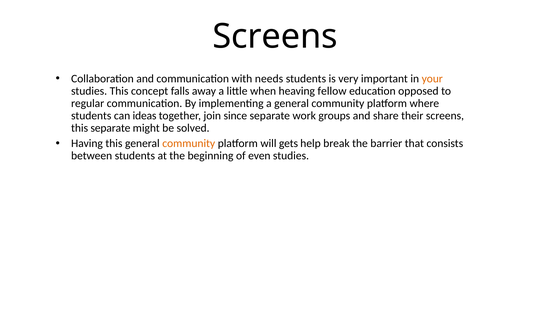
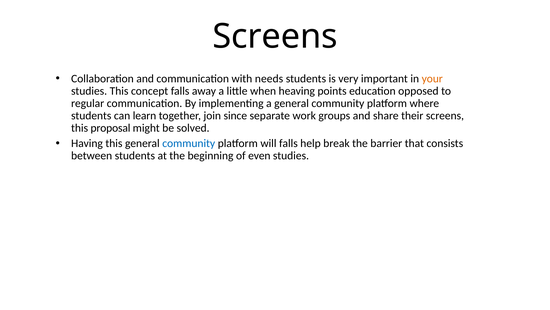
fellow: fellow -> points
ideas: ideas -> learn
this separate: separate -> proposal
community at (189, 143) colour: orange -> blue
will gets: gets -> falls
